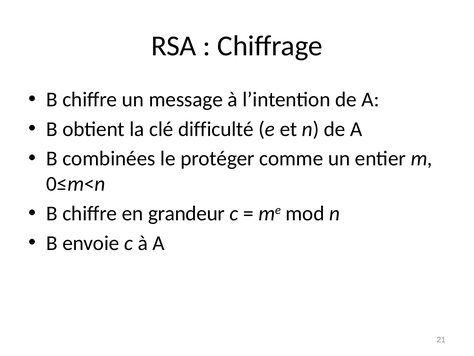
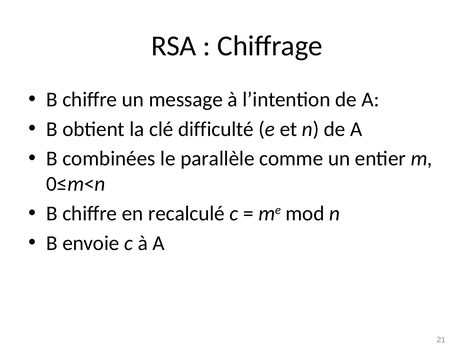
protéger: protéger -> parallèle
grandeur: grandeur -> recalculé
